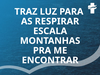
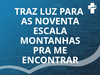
RESPIRAR: RESPIRAR -> NOVENTA
